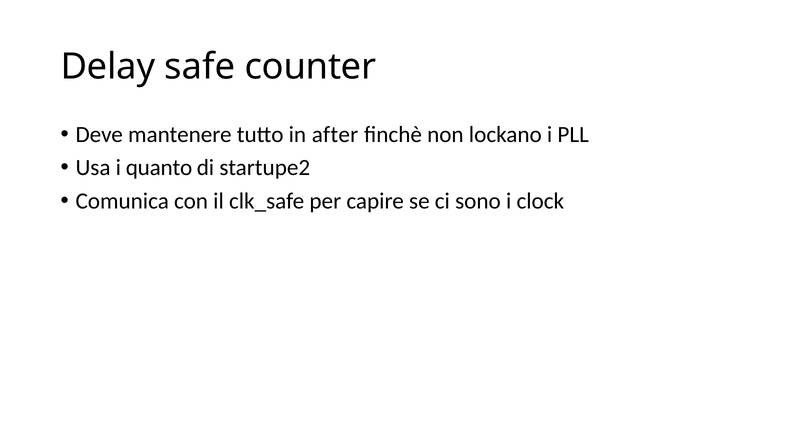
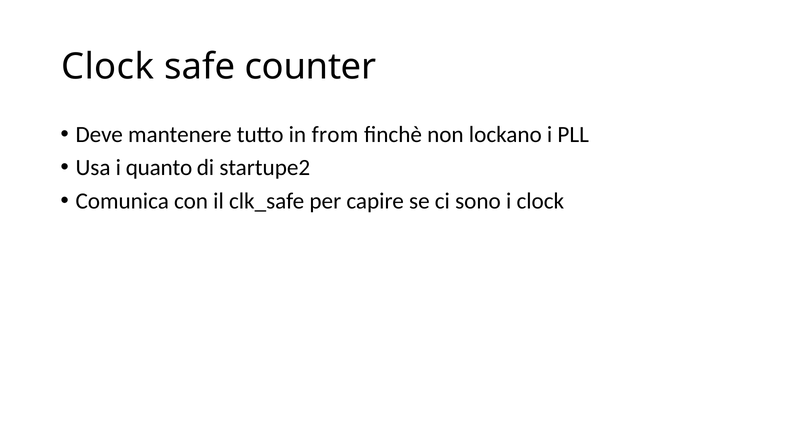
Delay at (108, 67): Delay -> Clock
after: after -> from
